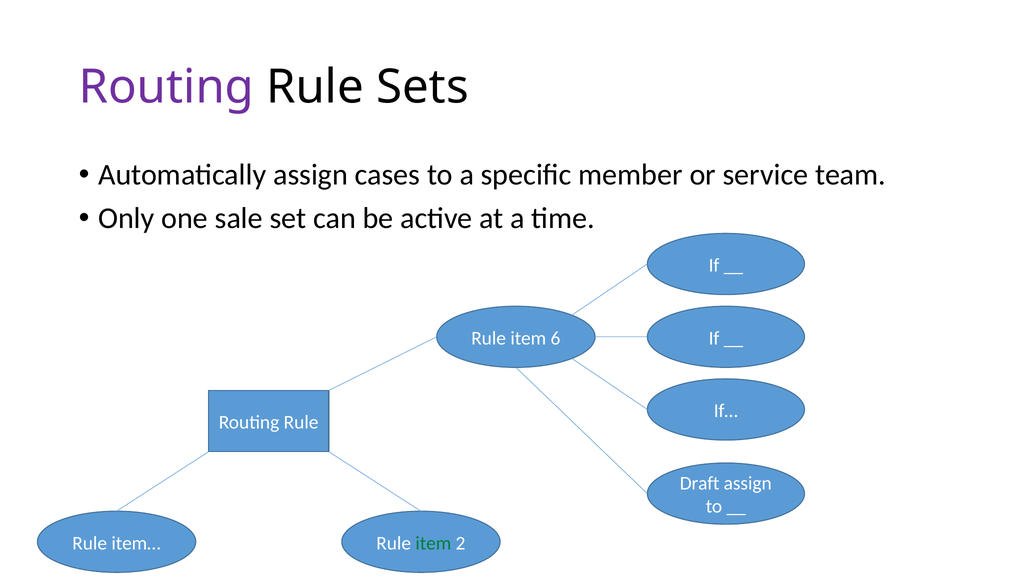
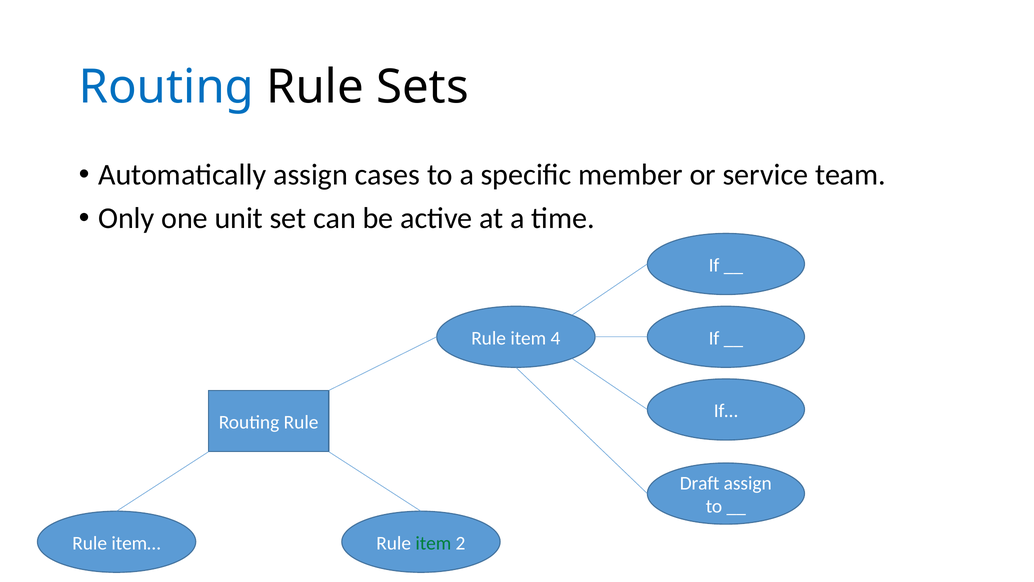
Routing at (166, 87) colour: purple -> blue
sale: sale -> unit
6: 6 -> 4
